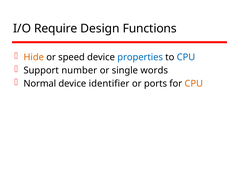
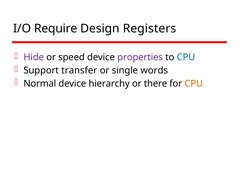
Functions: Functions -> Registers
Hide colour: orange -> purple
properties colour: blue -> purple
number: number -> transfer
identifier: identifier -> hierarchy
ports: ports -> there
